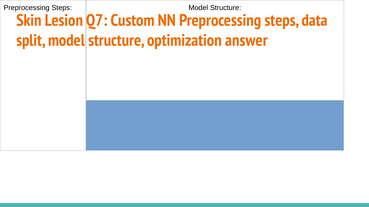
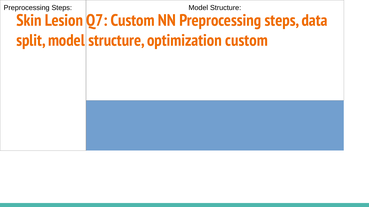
optimization answer: answer -> custom
